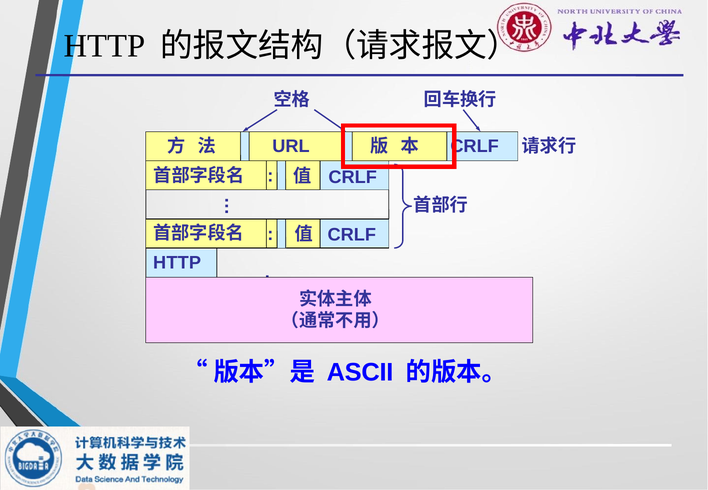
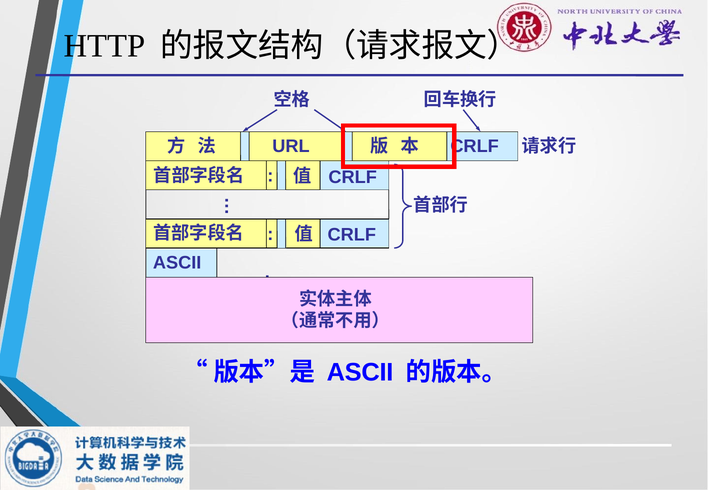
HTTP at (177, 263): HTTP -> ASCII
